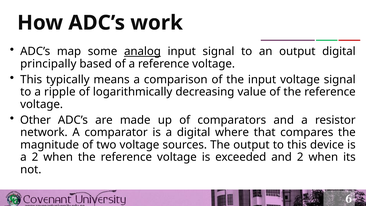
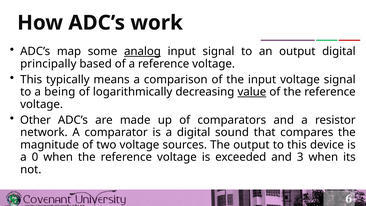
ripple: ripple -> being
value underline: none -> present
where: where -> sound
a 2: 2 -> 0
and 2: 2 -> 3
